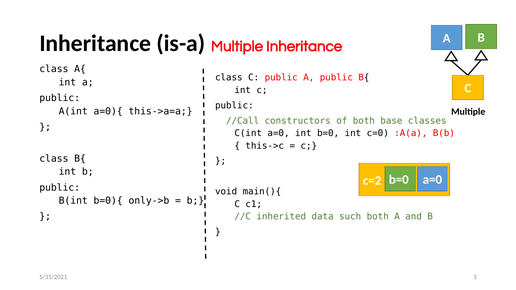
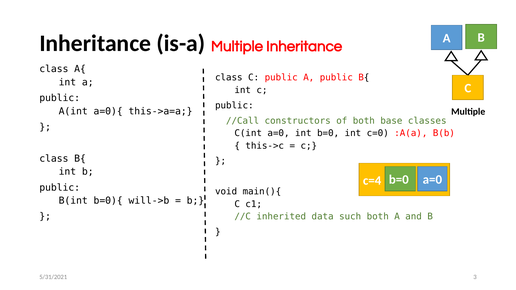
c=2: c=2 -> c=4
only->b: only->b -> will->b
